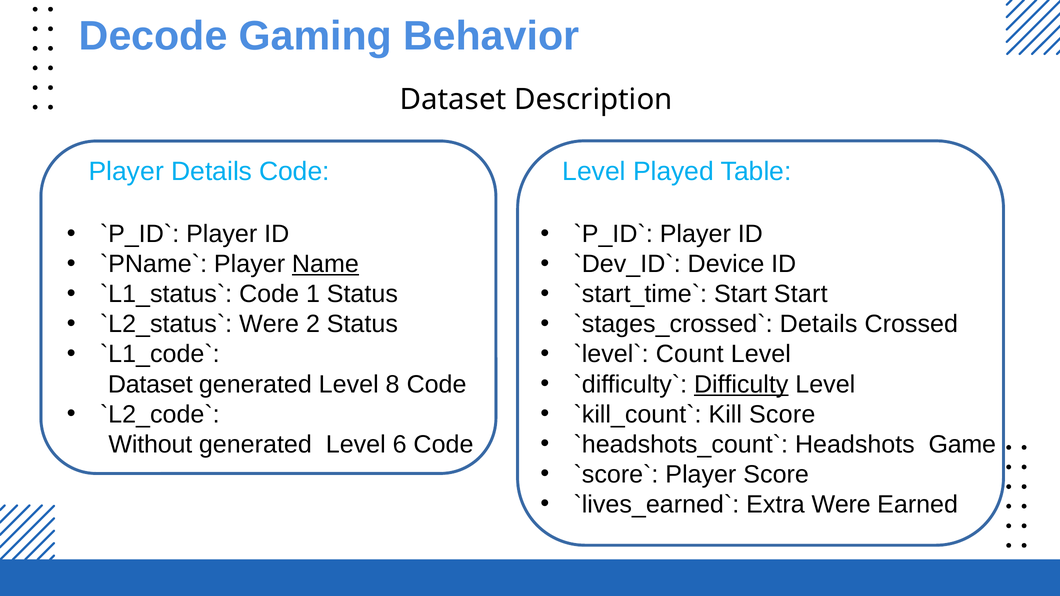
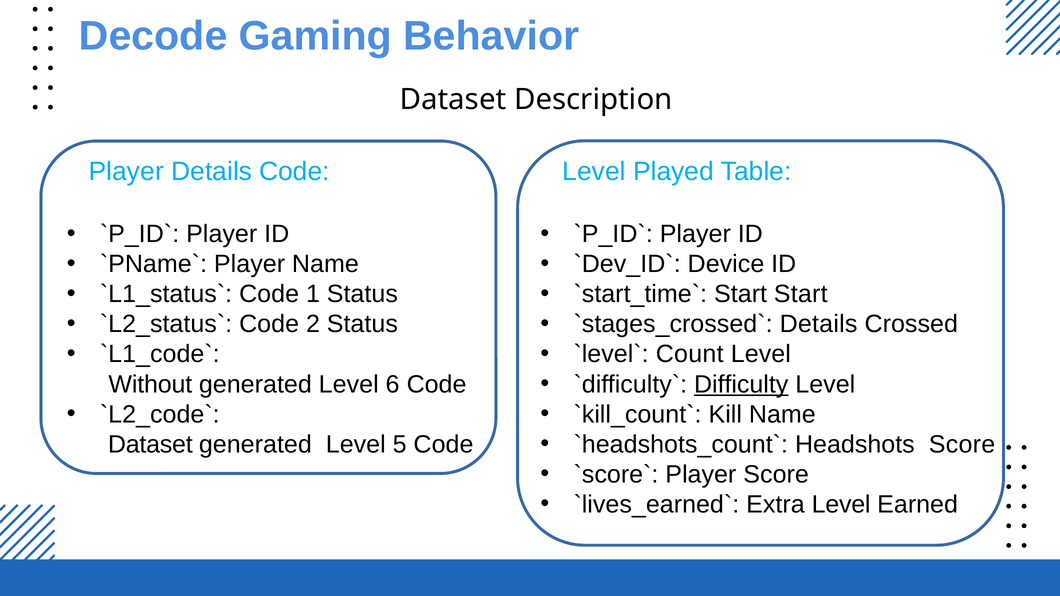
Name at (325, 264) underline: present -> none
Were at (269, 324): Were -> Code
Dataset at (150, 384): Dataset -> Without
8: 8 -> 6
Kill Score: Score -> Name
Headshots Game: Game -> Score
Without at (150, 445): Without -> Dataset
6: 6 -> 5
Extra Were: Were -> Level
